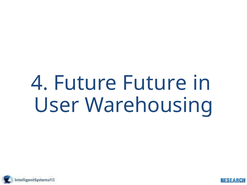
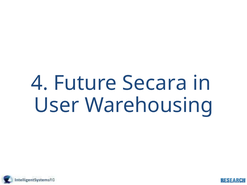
Future Future: Future -> Secara
